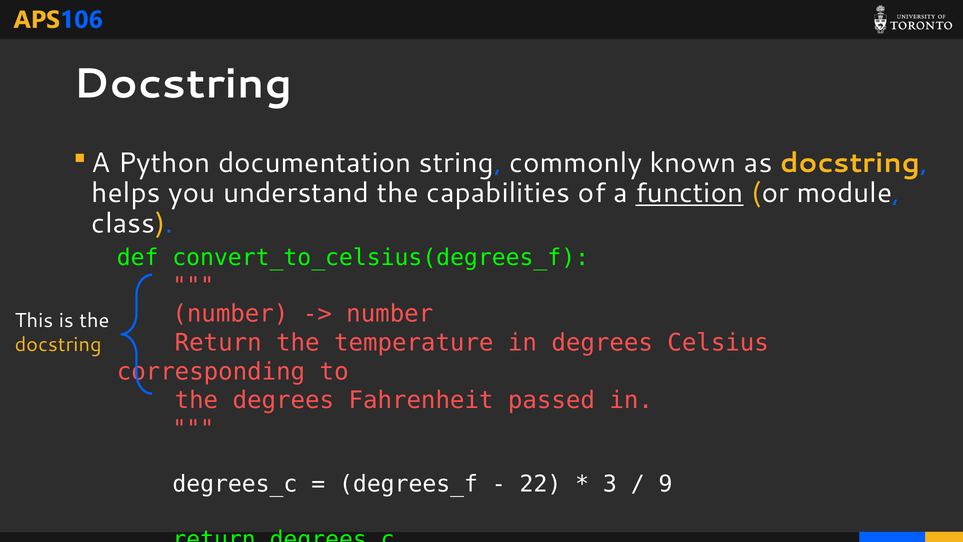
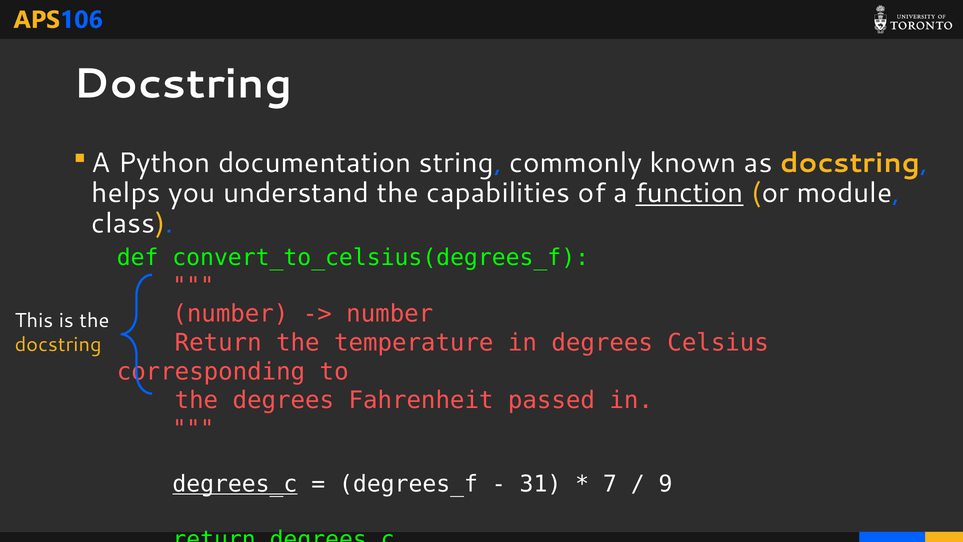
degrees_c at (235, 484) underline: none -> present
22: 22 -> 31
3: 3 -> 7
